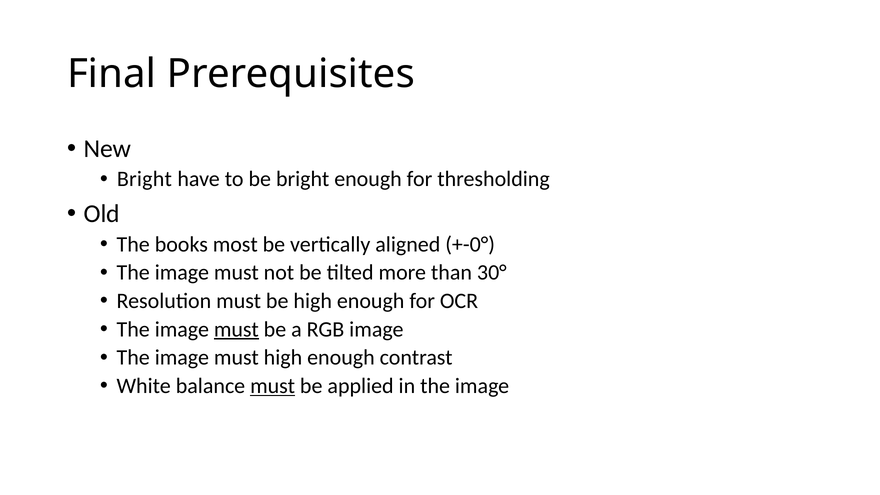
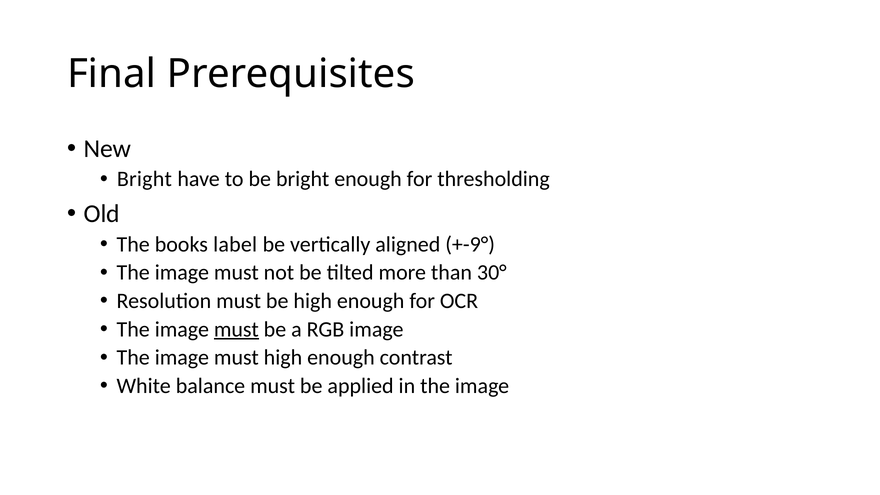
most: most -> label
+-0°: +-0° -> +-9°
must at (273, 386) underline: present -> none
